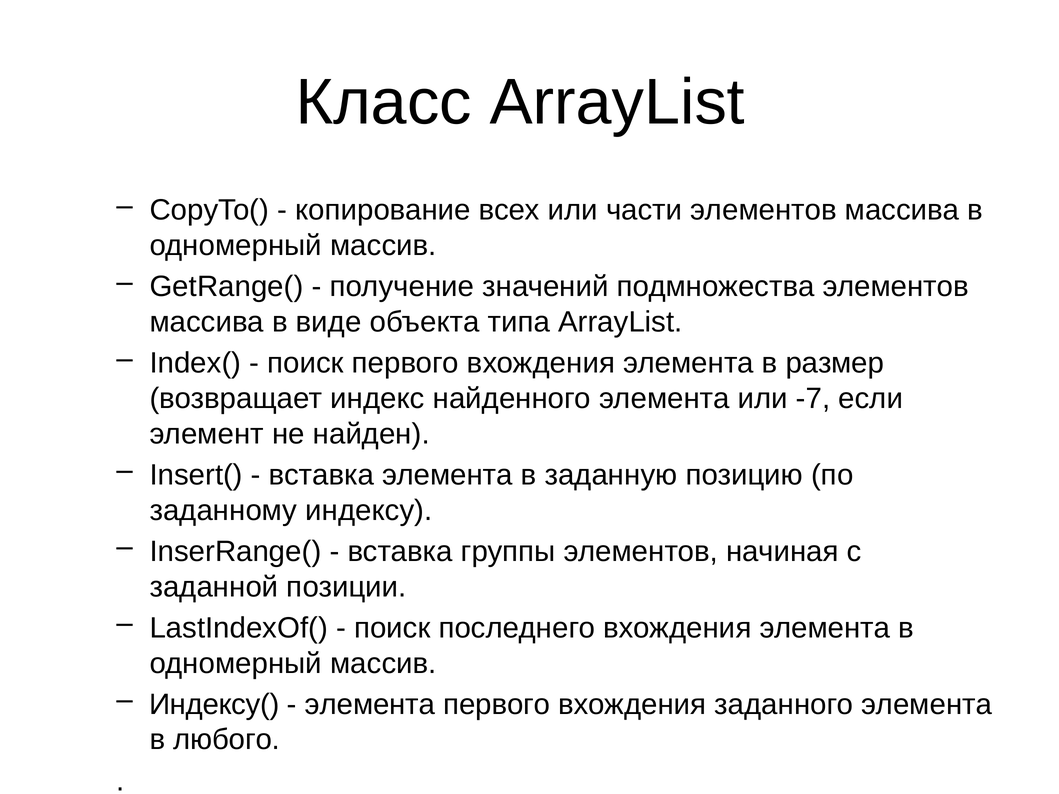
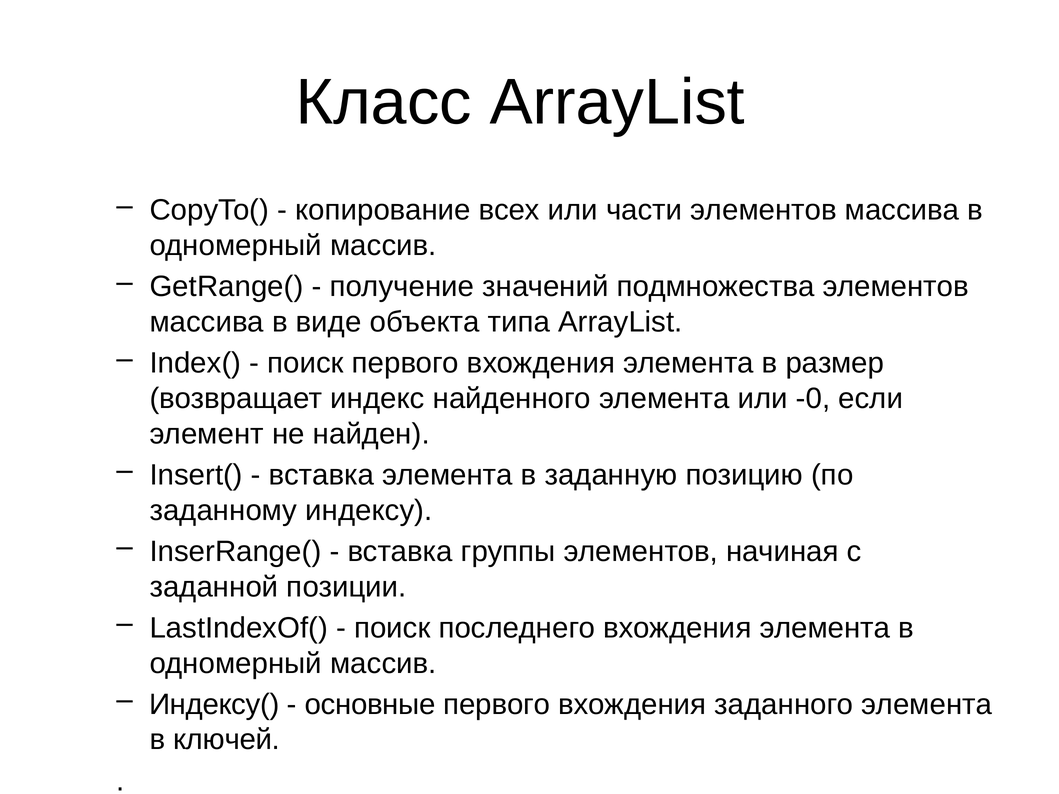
-7: -7 -> -0
элемента at (370, 705): элемента -> основные
любого: любого -> ключей
